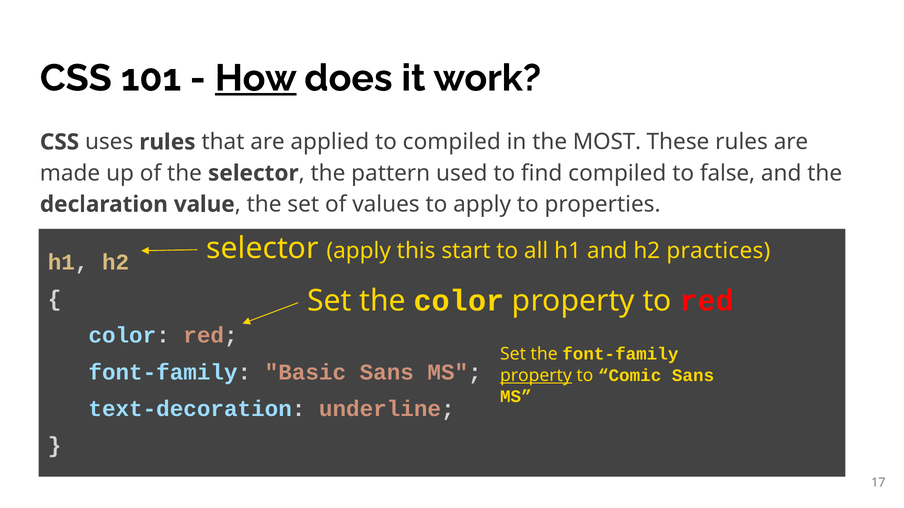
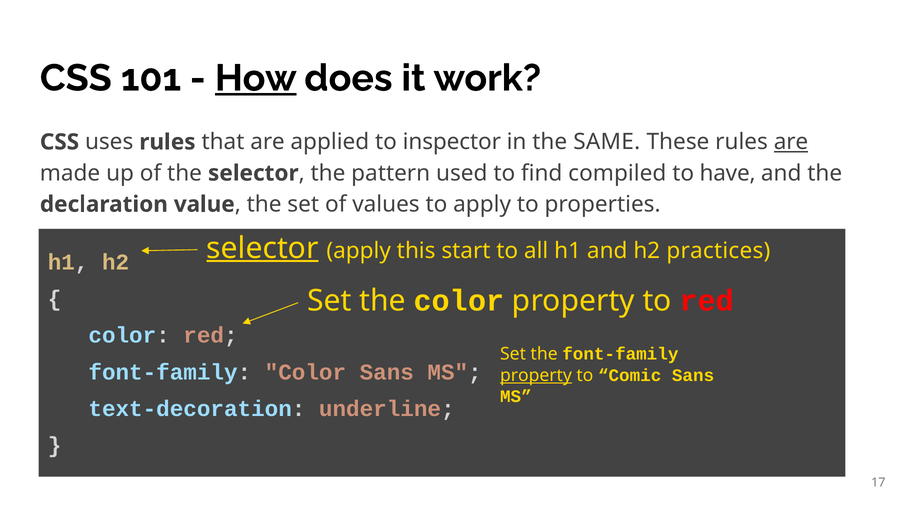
to compiled: compiled -> inspector
MOST: MOST -> SAME
are at (791, 142) underline: none -> present
false: false -> have
selector at (263, 248) underline: none -> present
font-family Basic: Basic -> Color
